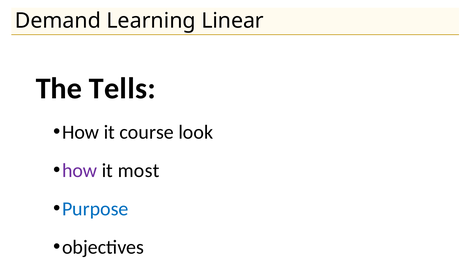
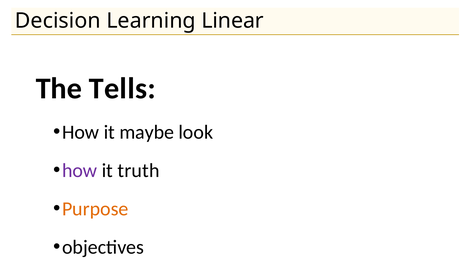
Demand: Demand -> Decision
course: course -> maybe
most: most -> truth
Purpose colour: blue -> orange
